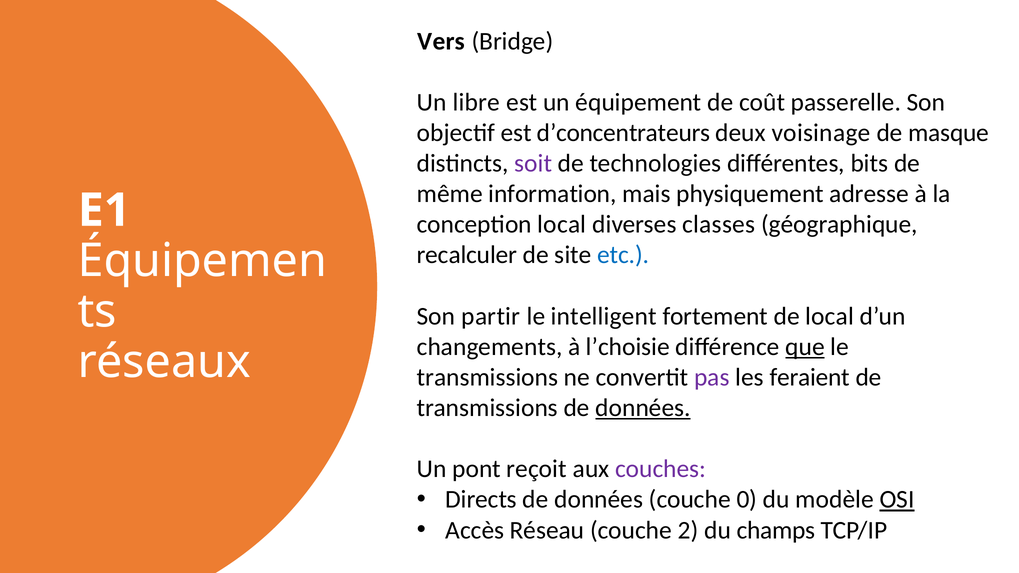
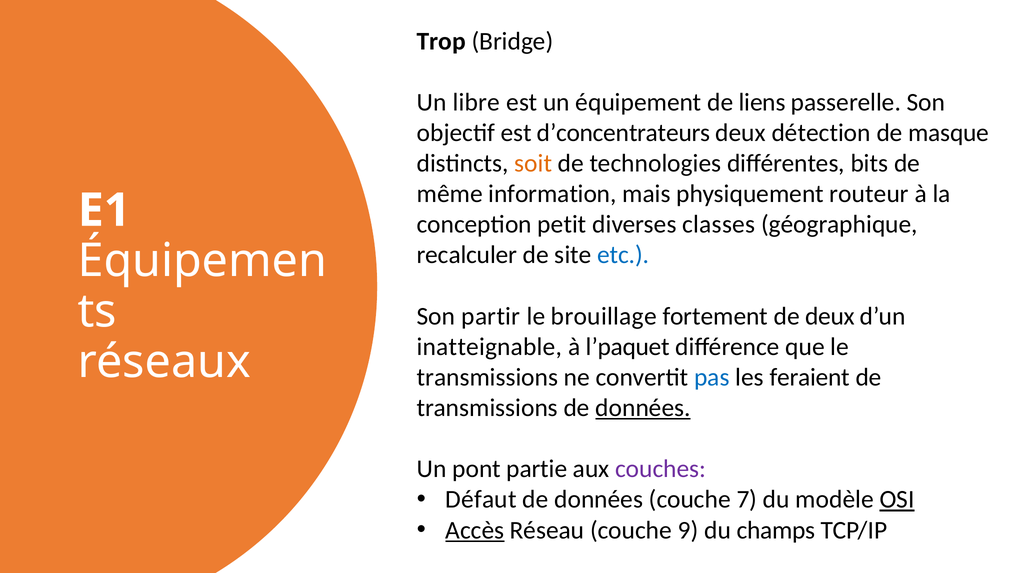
Vers: Vers -> Trop
coût: coût -> liens
voisinage: voisinage -> détection
soit colour: purple -> orange
adresse: adresse -> routeur
conception local: local -> petit
intelligent: intelligent -> brouillage
de local: local -> deux
changements: changements -> inatteignable
l’choisie: l’choisie -> l’paquet
que underline: present -> none
pas colour: purple -> blue
reçoit: reçoit -> partie
Directs: Directs -> Défaut
0: 0 -> 7
Accès underline: none -> present
2: 2 -> 9
